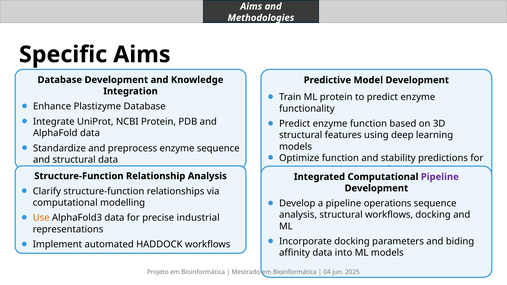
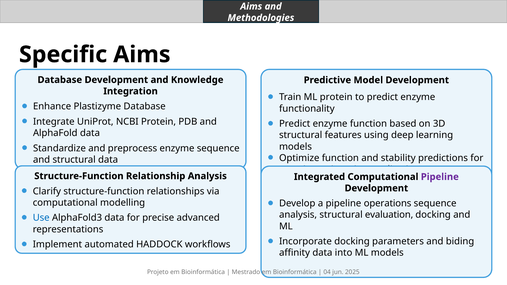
structural workflows: workflows -> evaluation
Use colour: orange -> blue
industrial: industrial -> advanced
